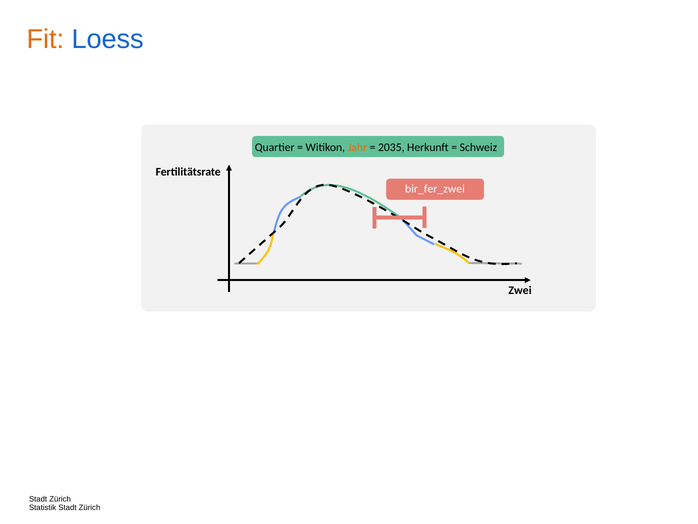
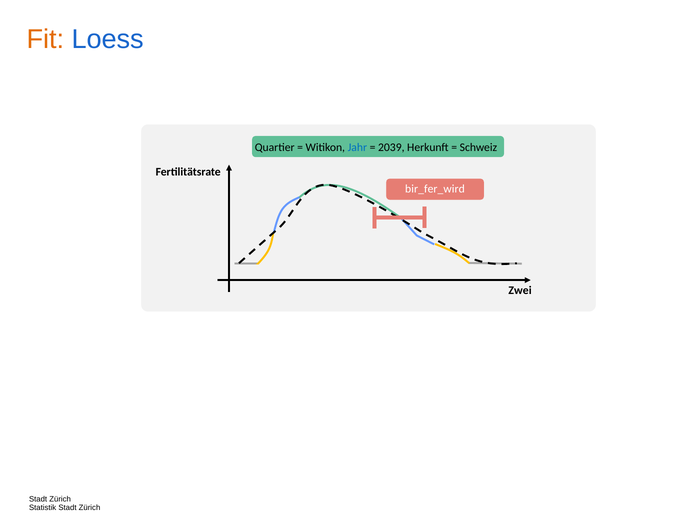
Jahr colour: orange -> blue
2035: 2035 -> 2039
bir_fer_zwei: bir_fer_zwei -> bir_fer_wird
